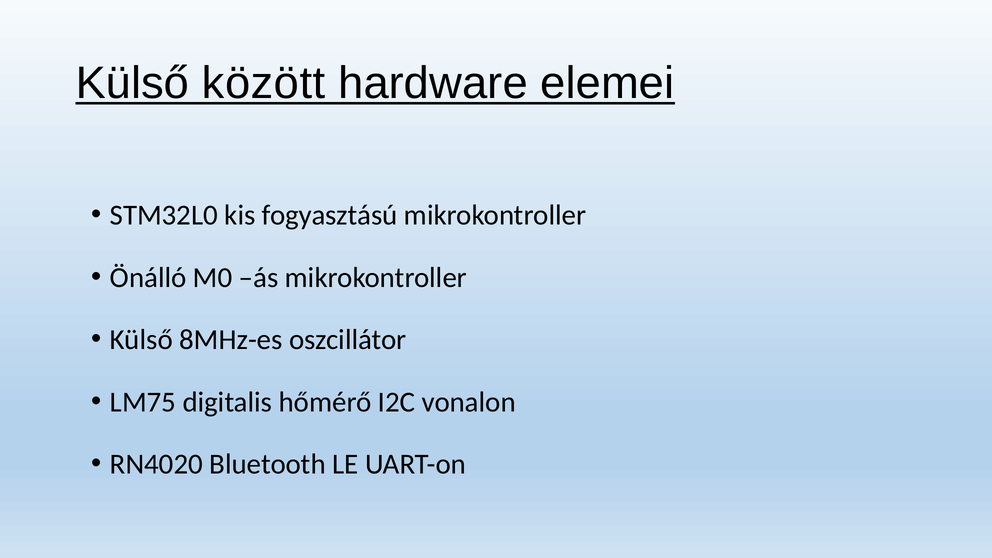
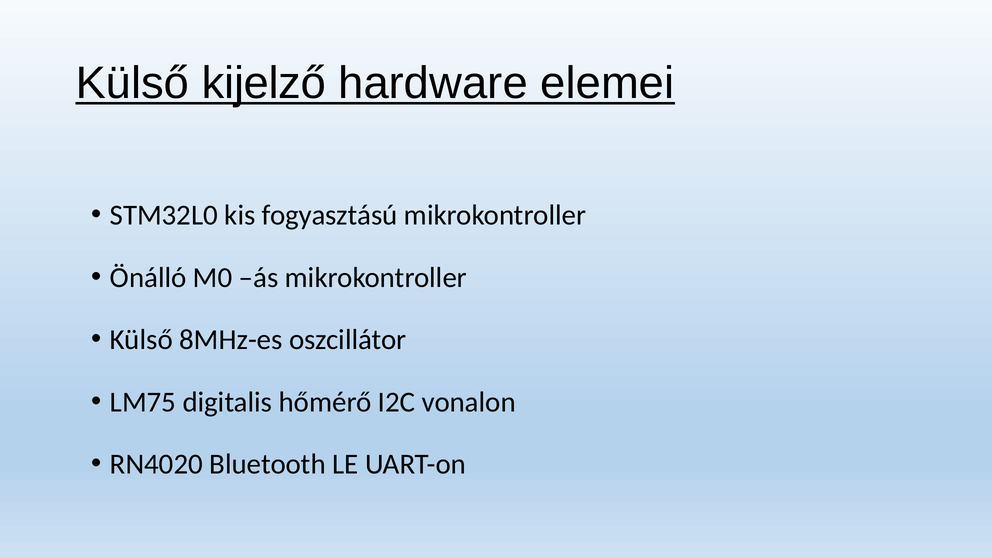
között: között -> kijelző
